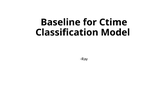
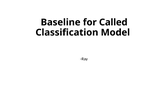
Ctime: Ctime -> Called
